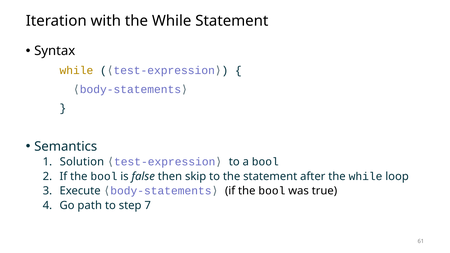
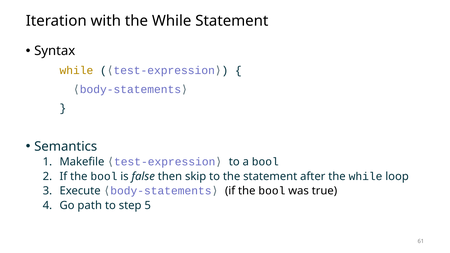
Solution: Solution -> Makefile
7: 7 -> 5
